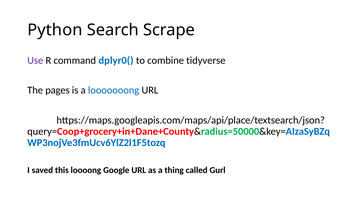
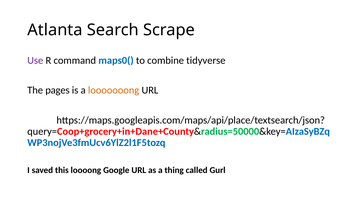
Python: Python -> Atlanta
dplyr0(: dplyr0( -> maps0(
looooooong colour: blue -> orange
